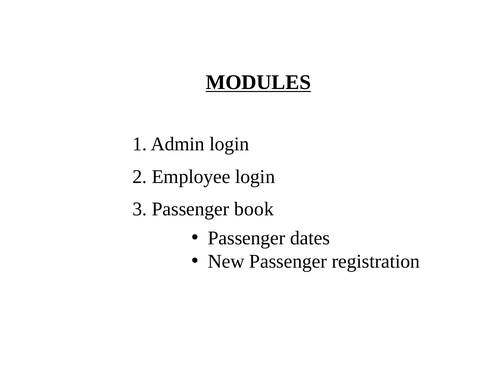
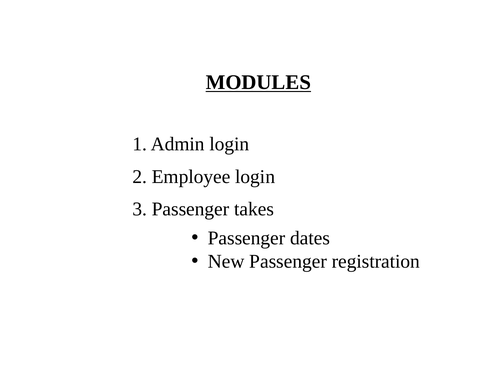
book: book -> takes
